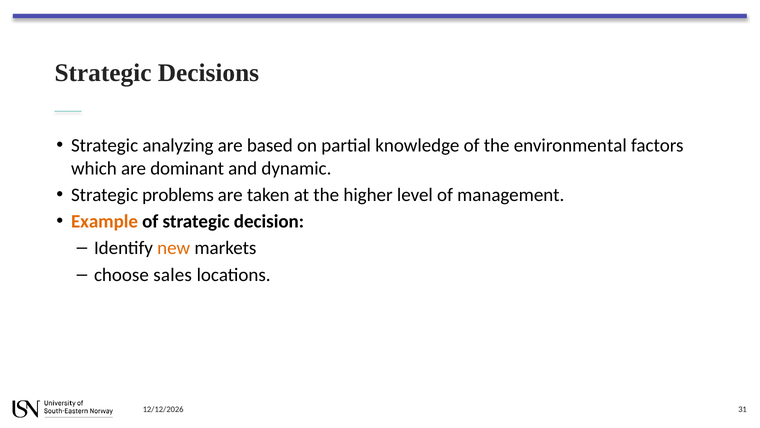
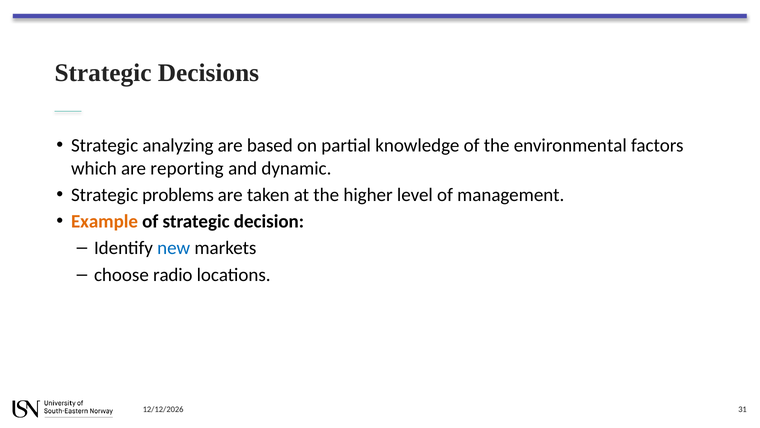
dominant: dominant -> reporting
new colour: orange -> blue
sales: sales -> radio
